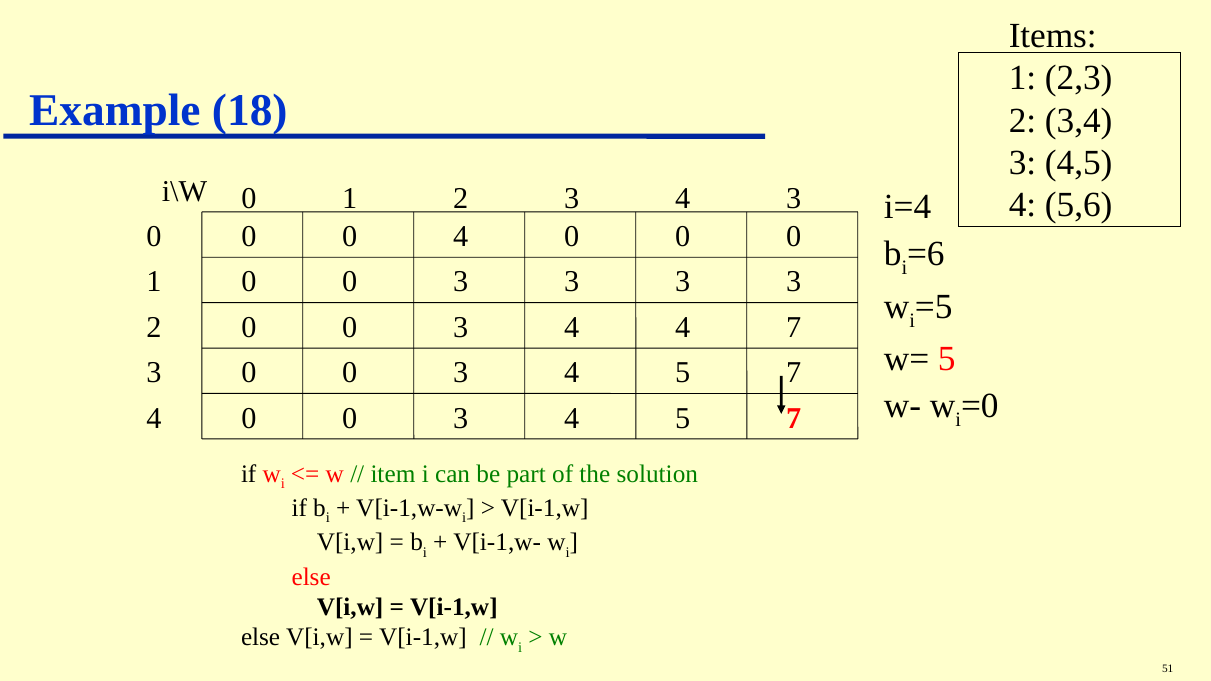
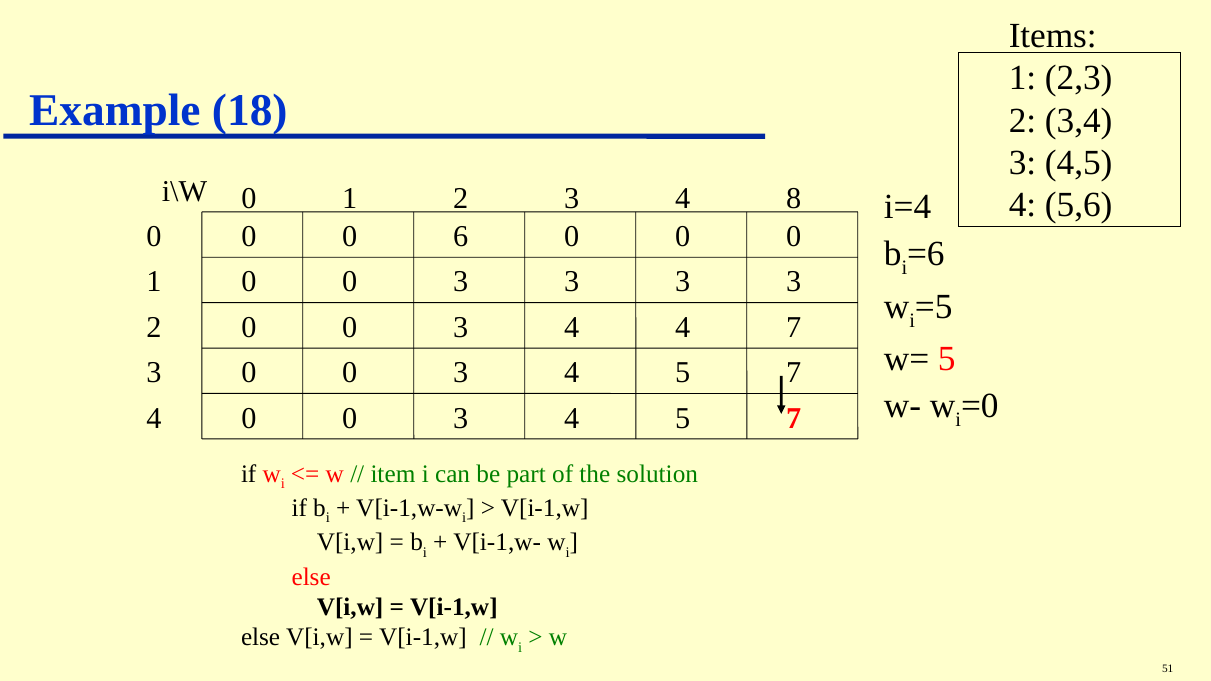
4 3: 3 -> 8
0 4: 4 -> 6
